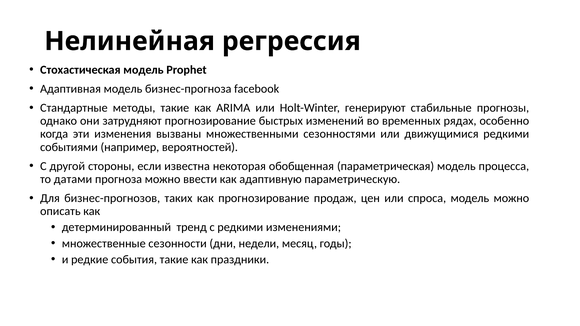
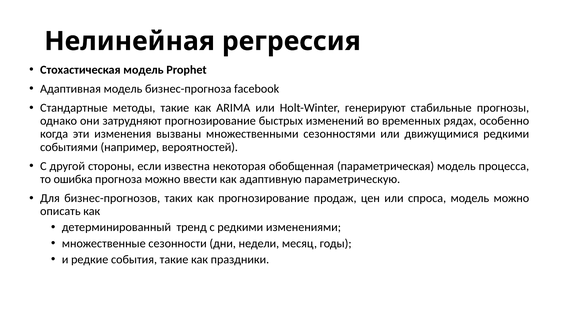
датами: датами -> ошибка
